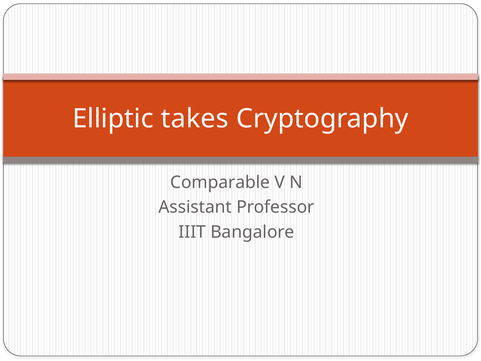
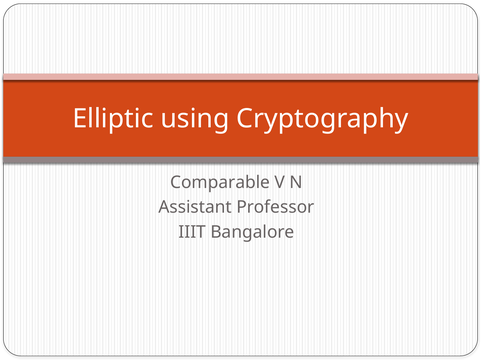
takes: takes -> using
